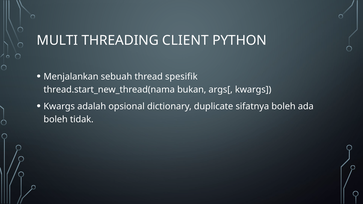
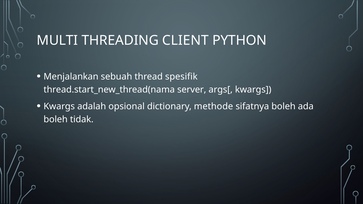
bukan: bukan -> server
duplicate: duplicate -> methode
